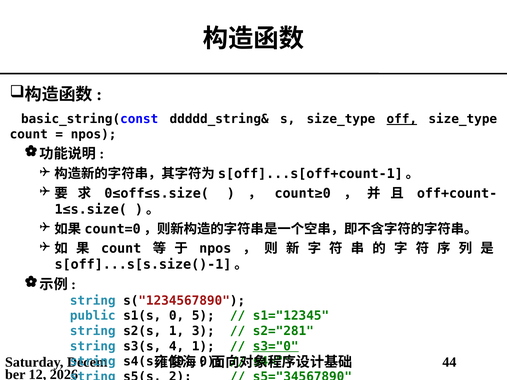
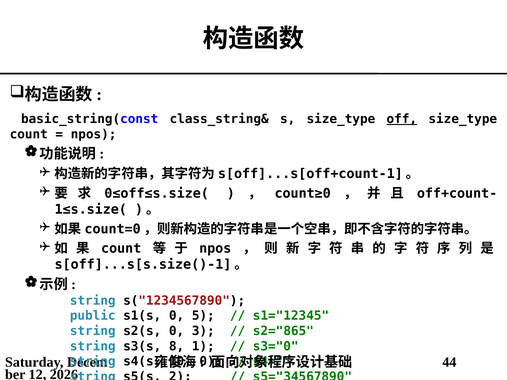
ddddd_string&: ddddd_string& -> class_string&
s2(s 1: 1 -> 0
s2="281: s2="281 -> s2="865
4: 4 -> 8
s3="0 underline: present -> none
